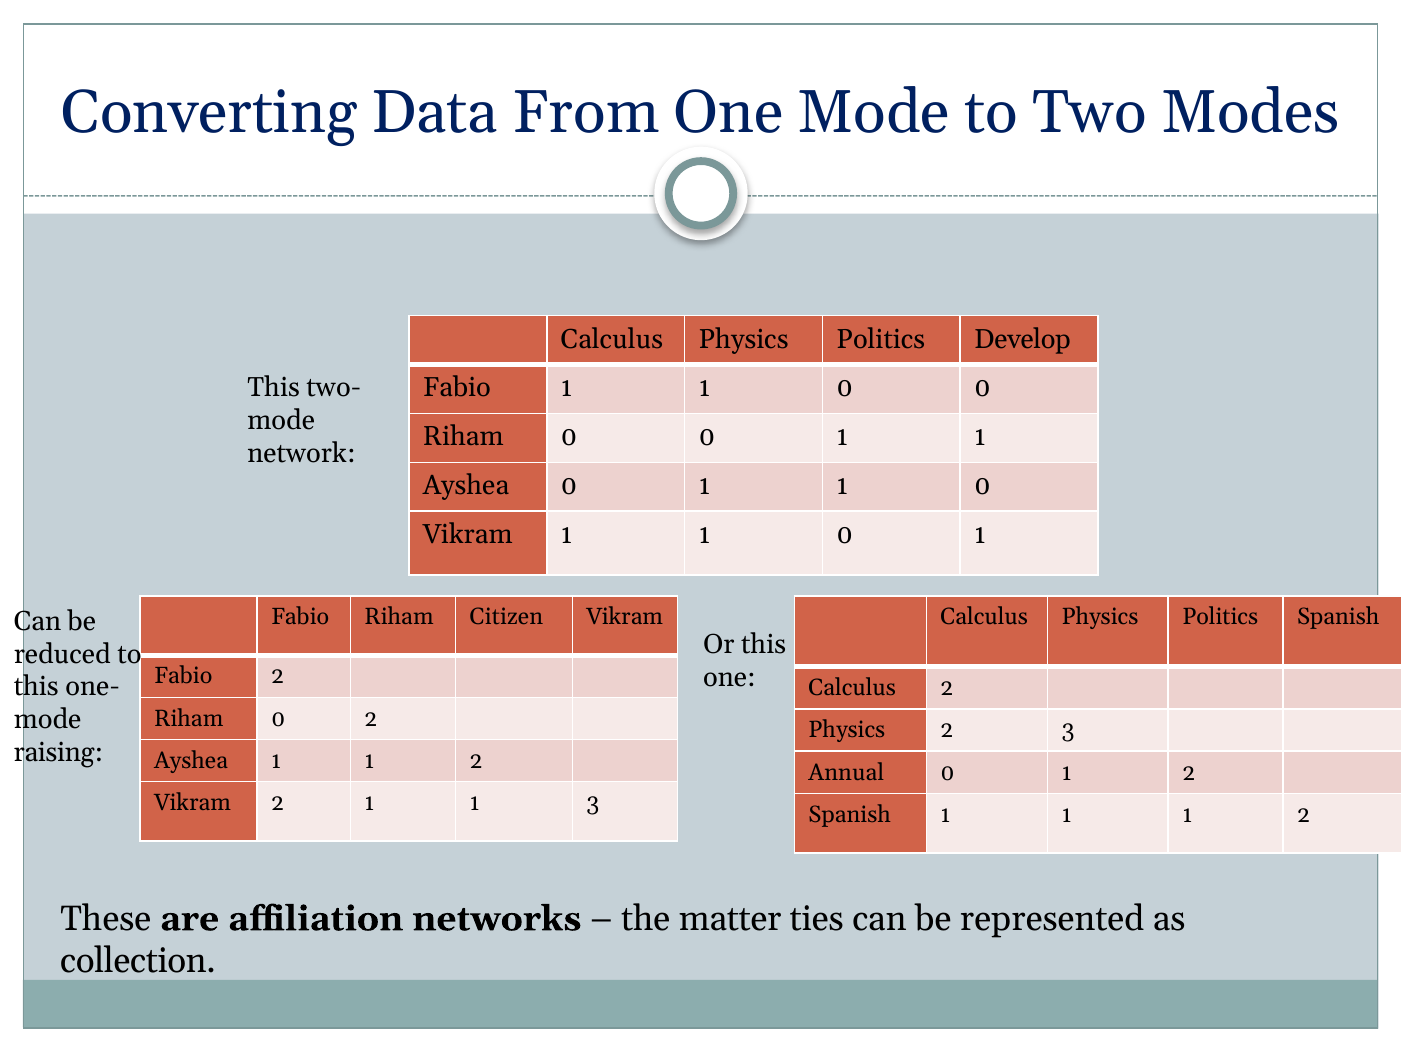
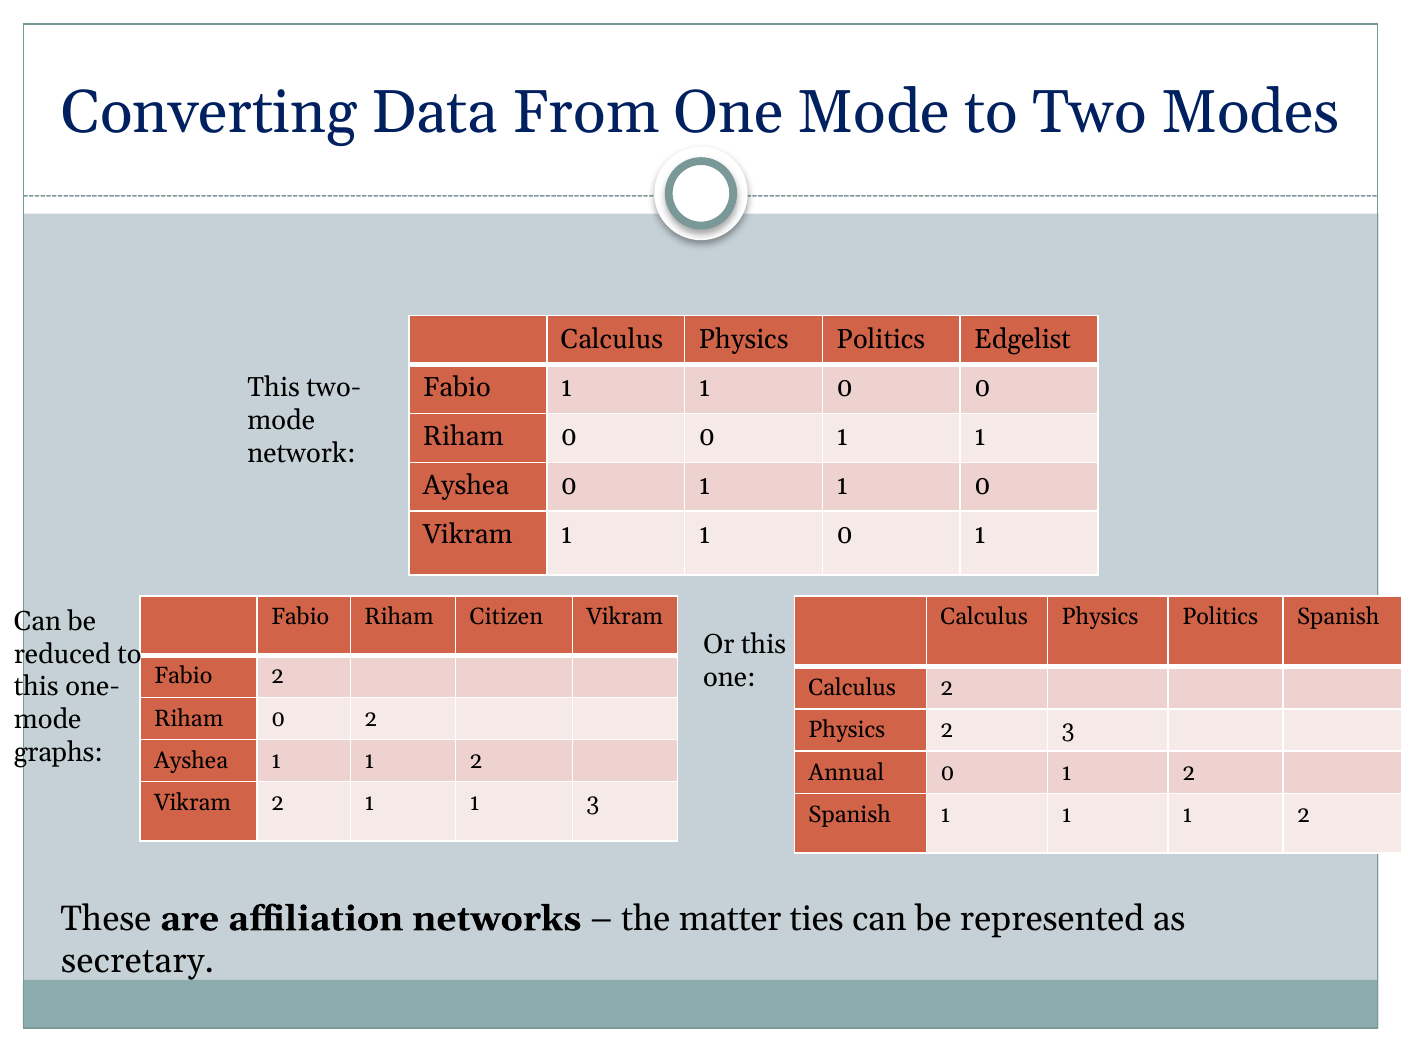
Develop: Develop -> Edgelist
raising: raising -> graphs
collection: collection -> secretary
